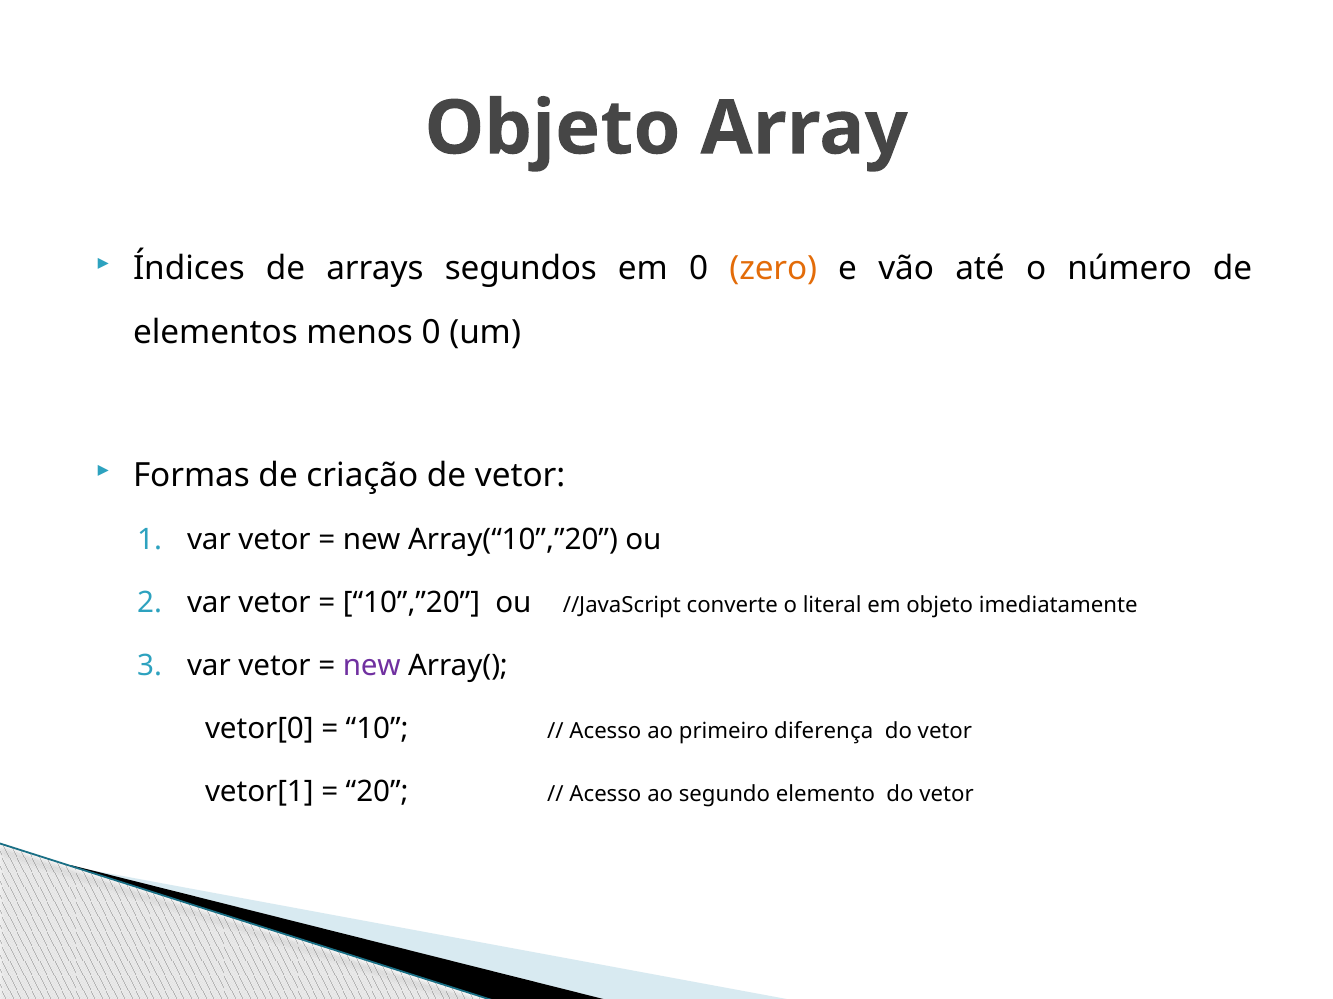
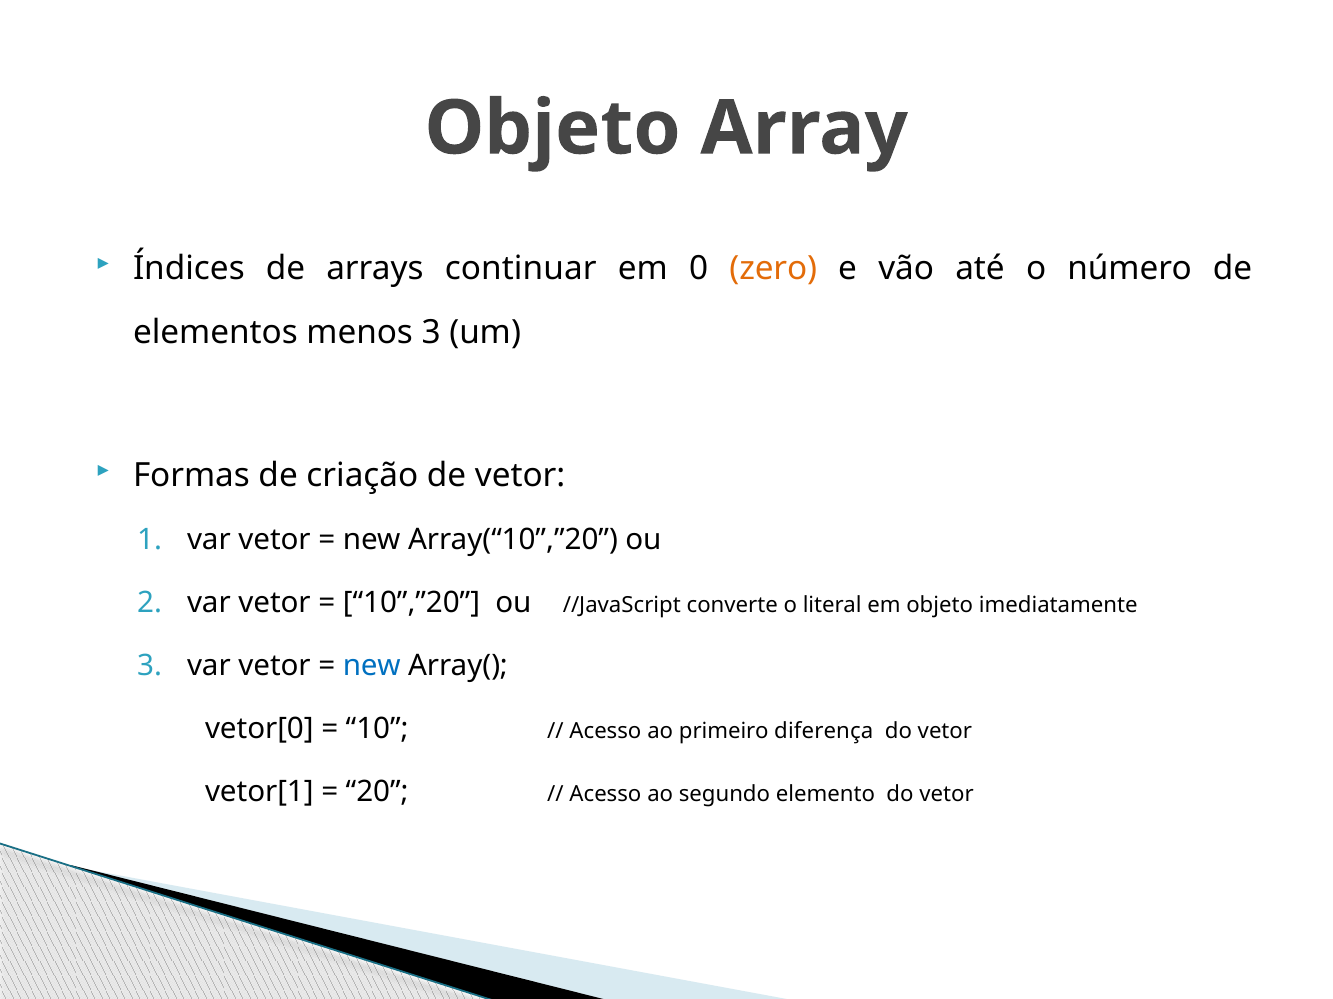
segundos: segundos -> continuar
menos 0: 0 -> 3
new at (372, 666) colour: purple -> blue
